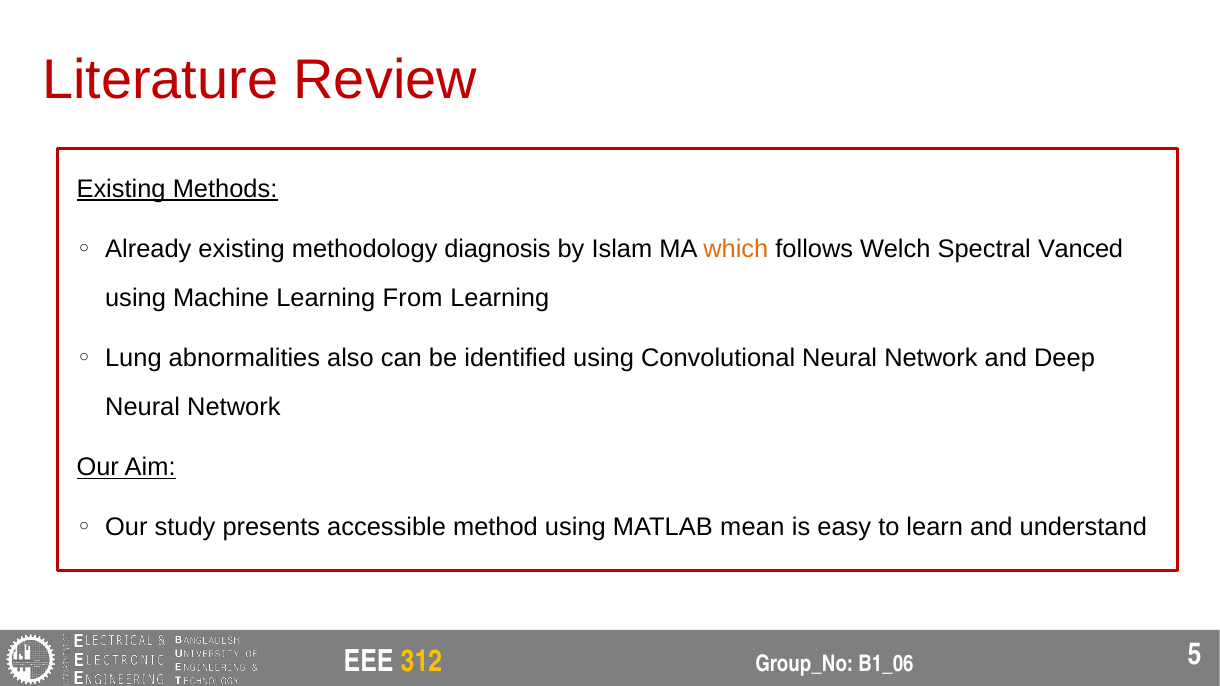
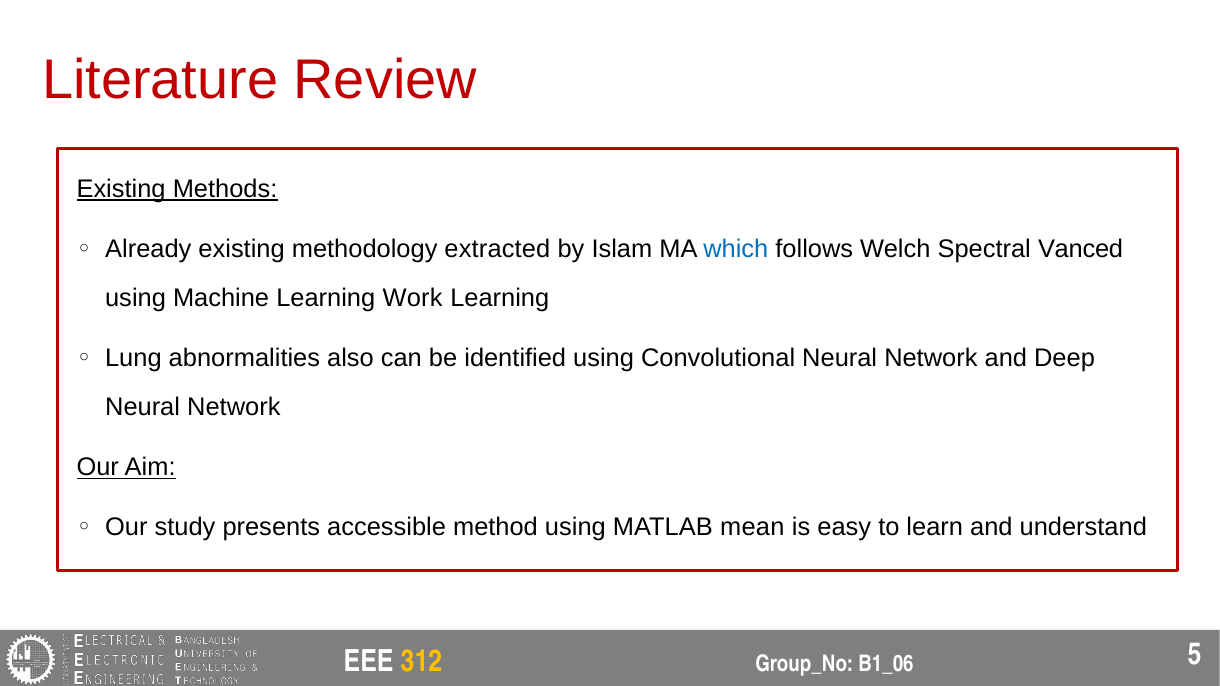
diagnosis: diagnosis -> extracted
which colour: orange -> blue
From: From -> Work
